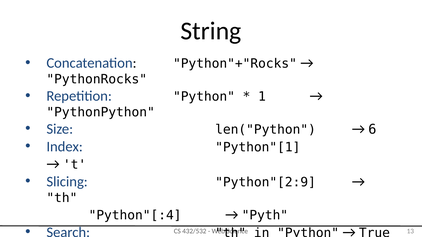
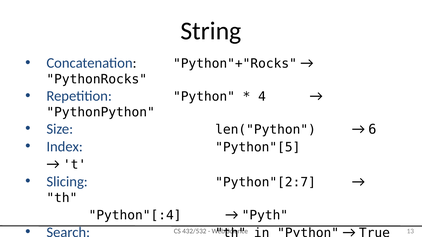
1: 1 -> 4
Python"[1: Python"[1 -> Python"[5
Python"[2:9: Python"[2:9 -> Python"[2:7
